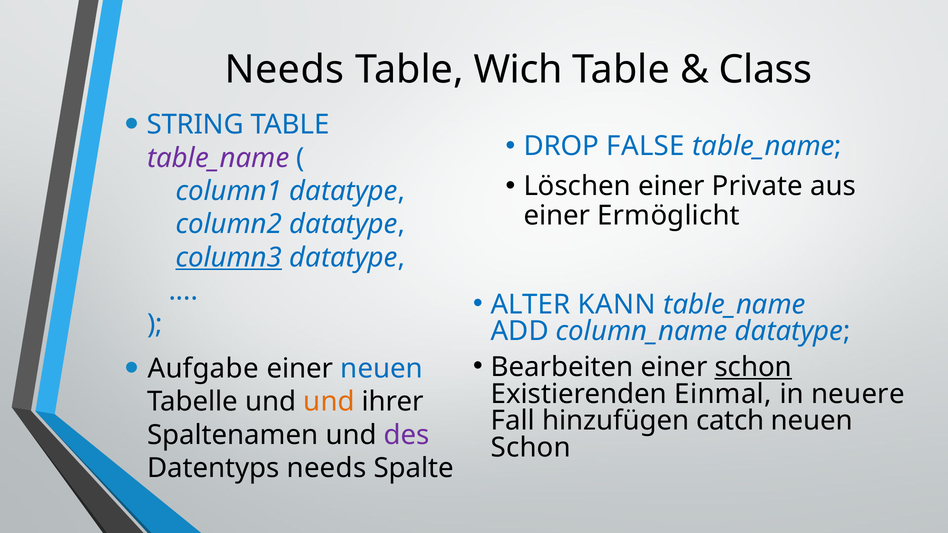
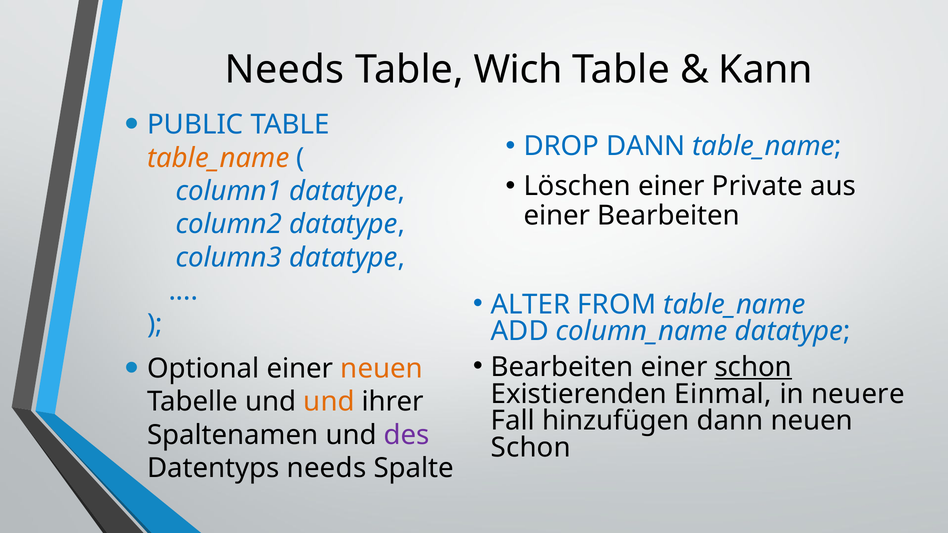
Class: Class -> Kann
STRING: STRING -> PUBLIC
DROP FALSE: FALSE -> DANN
table_name at (218, 158) colour: purple -> orange
einer Ermöglicht: Ermöglicht -> Bearbeiten
column3 underline: present -> none
KANN: KANN -> FROM
Aufgabe: Aufgabe -> Optional
neuen at (382, 369) colour: blue -> orange
hinzufügen catch: catch -> dann
